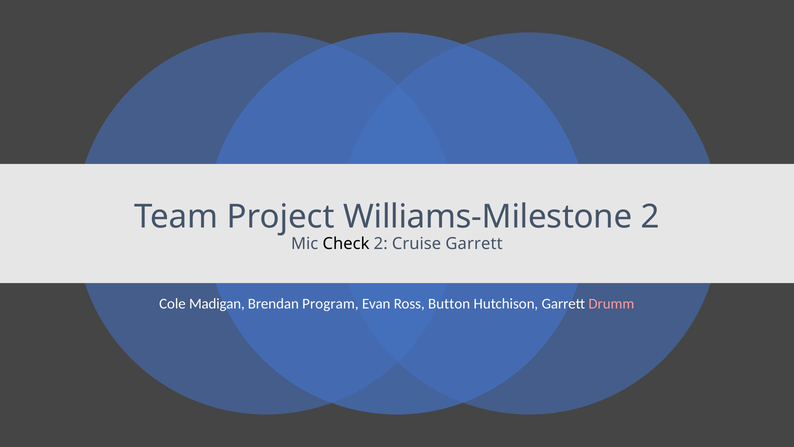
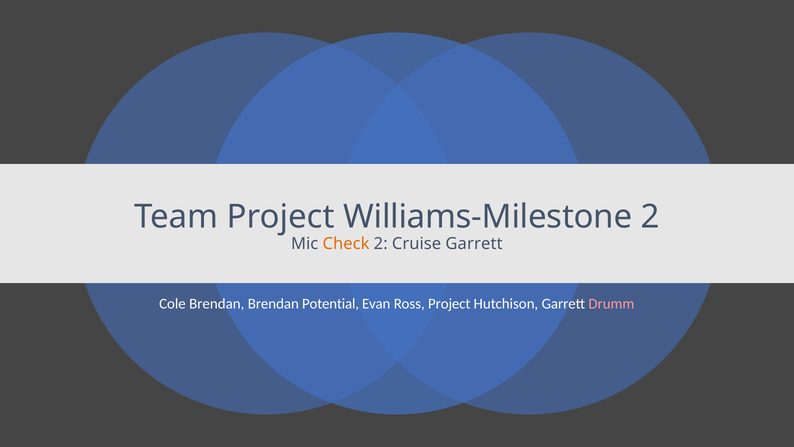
Check colour: black -> orange
Cole Madigan: Madigan -> Brendan
Program: Program -> Potential
Ross Button: Button -> Project
